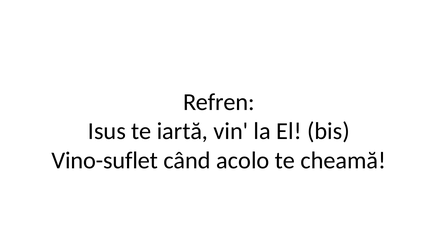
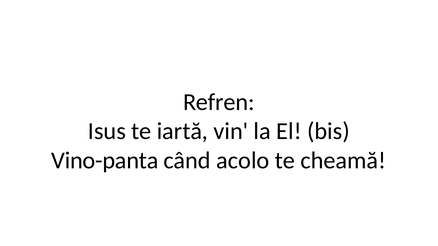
Vino-suflet: Vino-suflet -> Vino-panta
